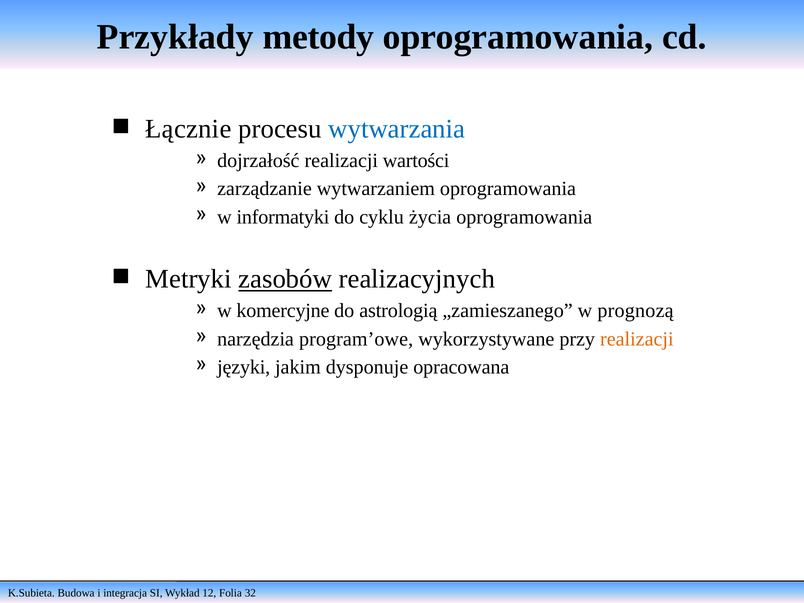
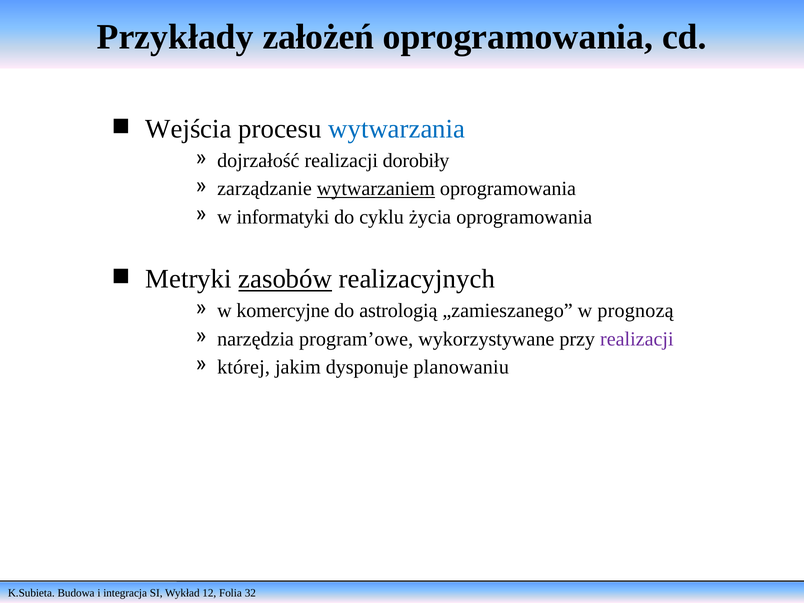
metody: metody -> założeń
Łącznie: Łącznie -> Wejścia
wartości: wartości -> dorobiły
wytwarzaniem underline: none -> present
realizacji at (637, 339) colour: orange -> purple
języki: języki -> której
opracowana: opracowana -> planowaniu
